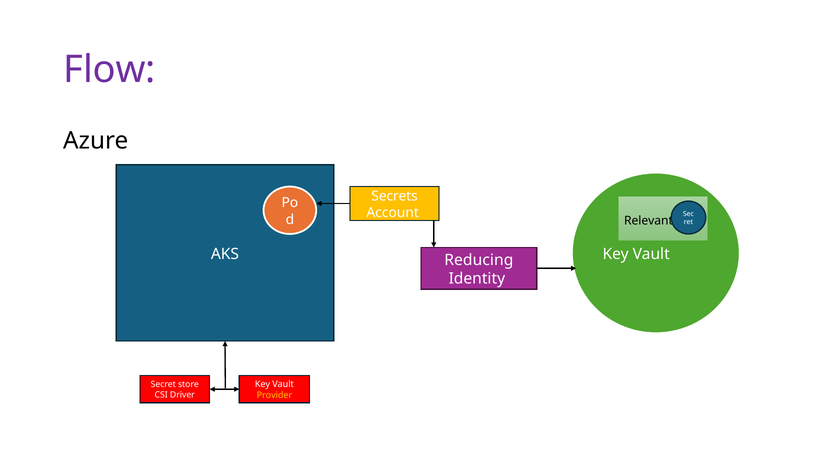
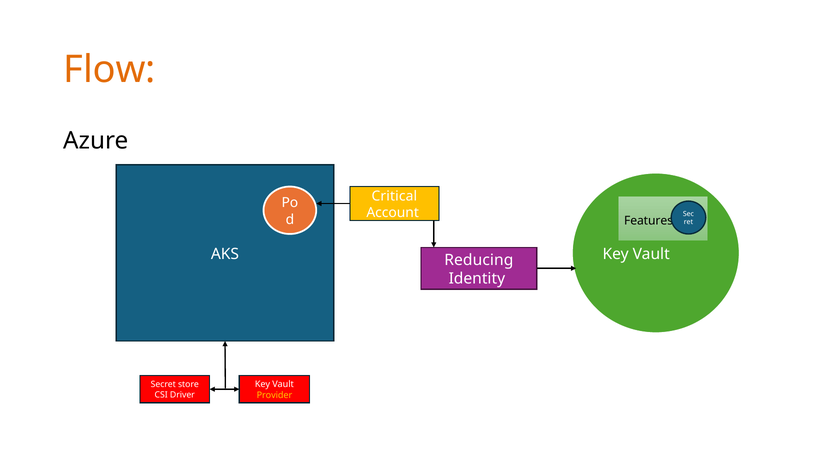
Flow colour: purple -> orange
Secrets: Secrets -> Critical
Relevant: Relevant -> Features
